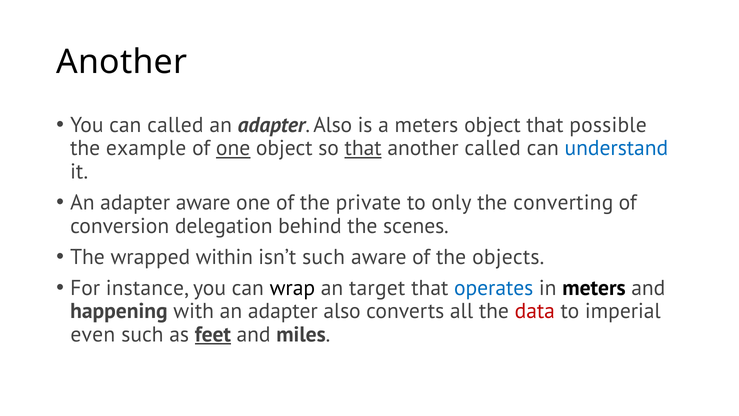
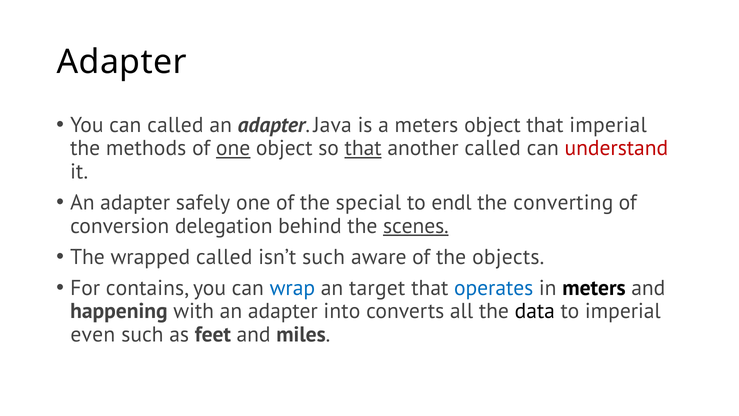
Another at (122, 62): Another -> Adapter
Also at (333, 125): Also -> Java
that possible: possible -> imperial
example: example -> methods
understand colour: blue -> red
adapter aware: aware -> safely
private: private -> special
only: only -> endl
scenes underline: none -> present
wrapped within: within -> called
instance: instance -> contains
wrap colour: black -> blue
with an adapter also: also -> into
data colour: red -> black
feet underline: present -> none
